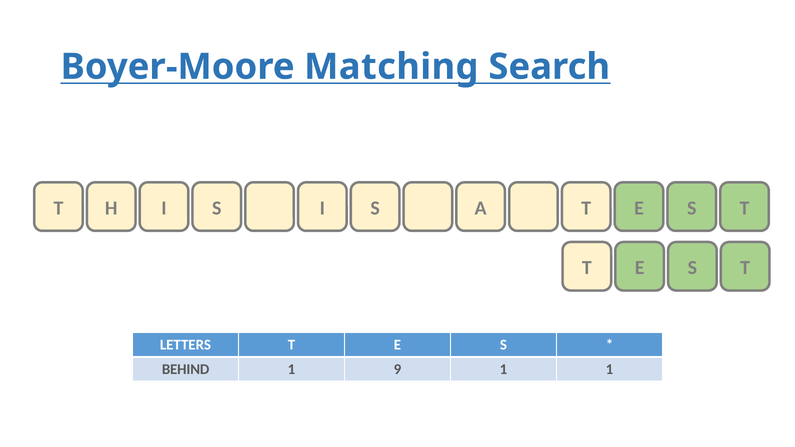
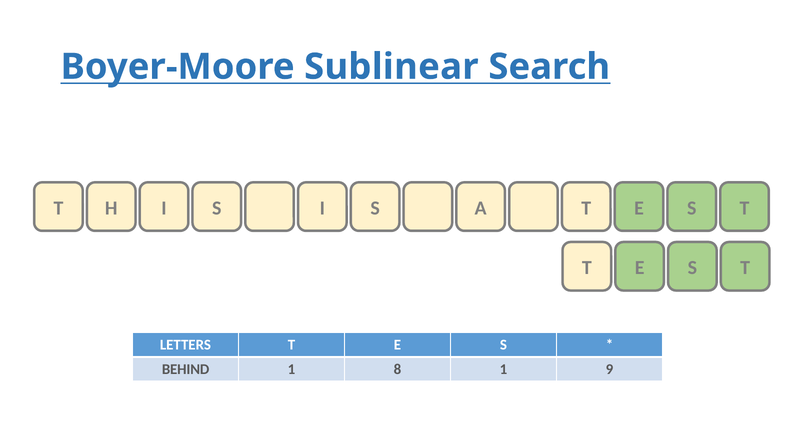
Matching: Matching -> Sublinear
9: 9 -> 8
1 1: 1 -> 9
